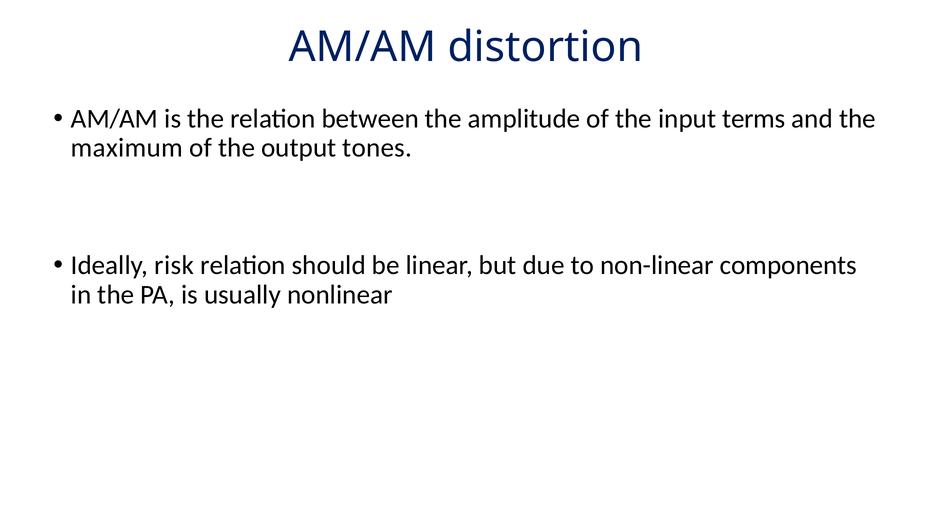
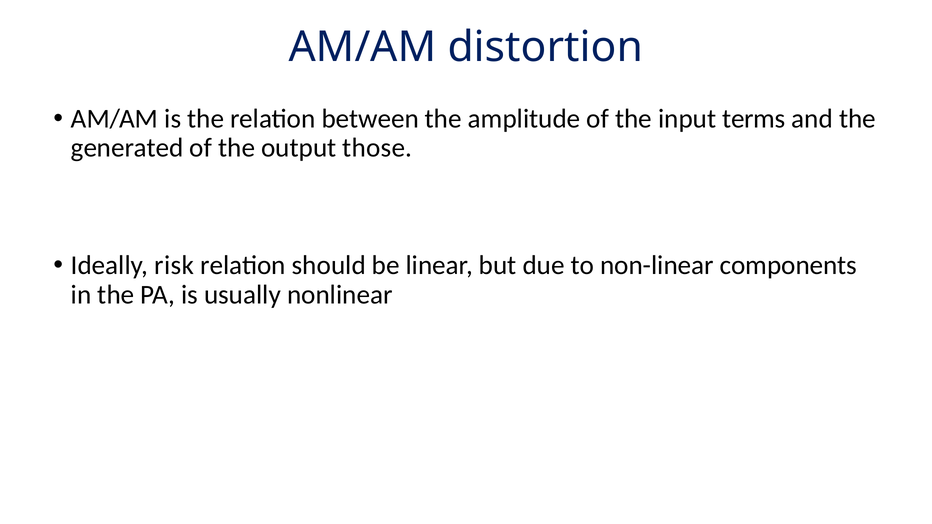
maximum: maximum -> generated
tones: tones -> those
